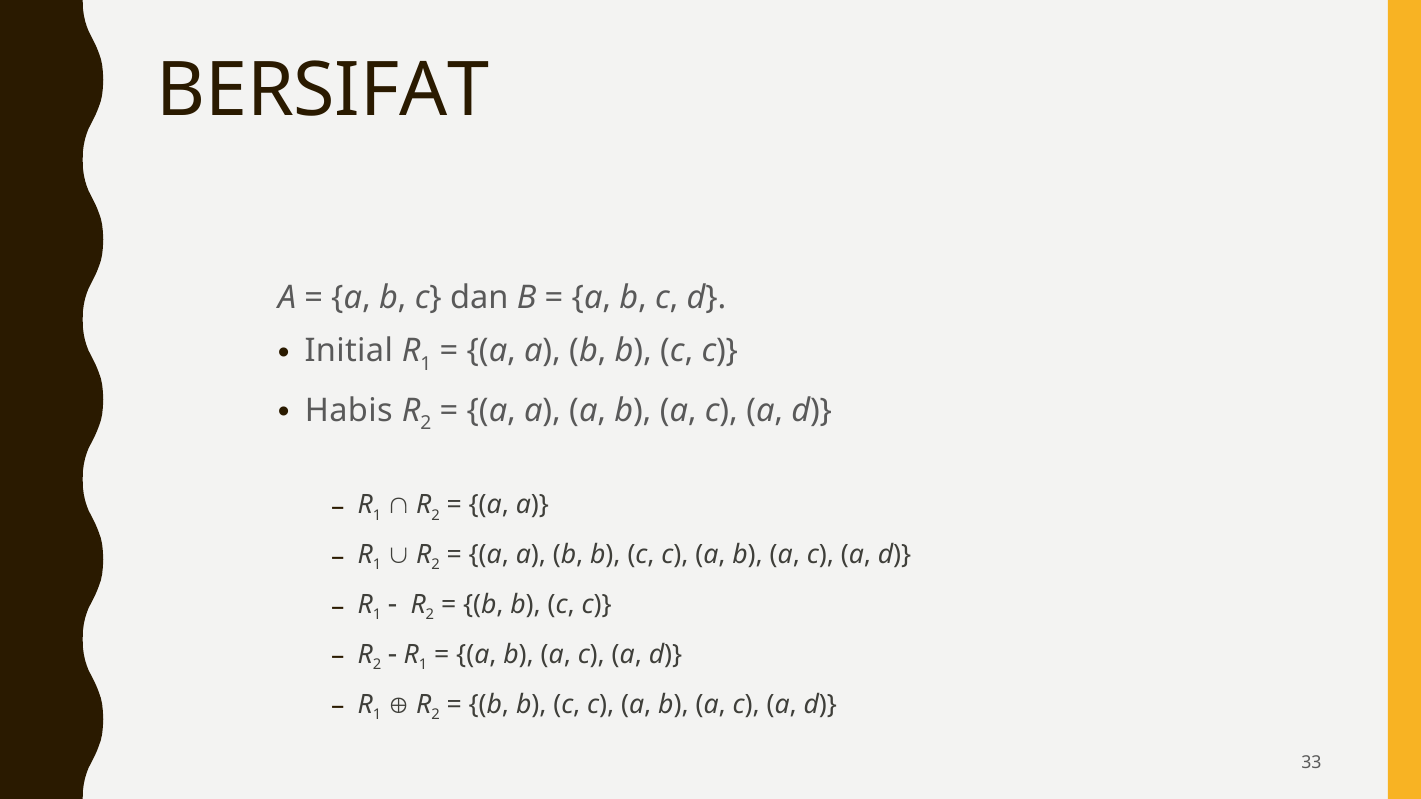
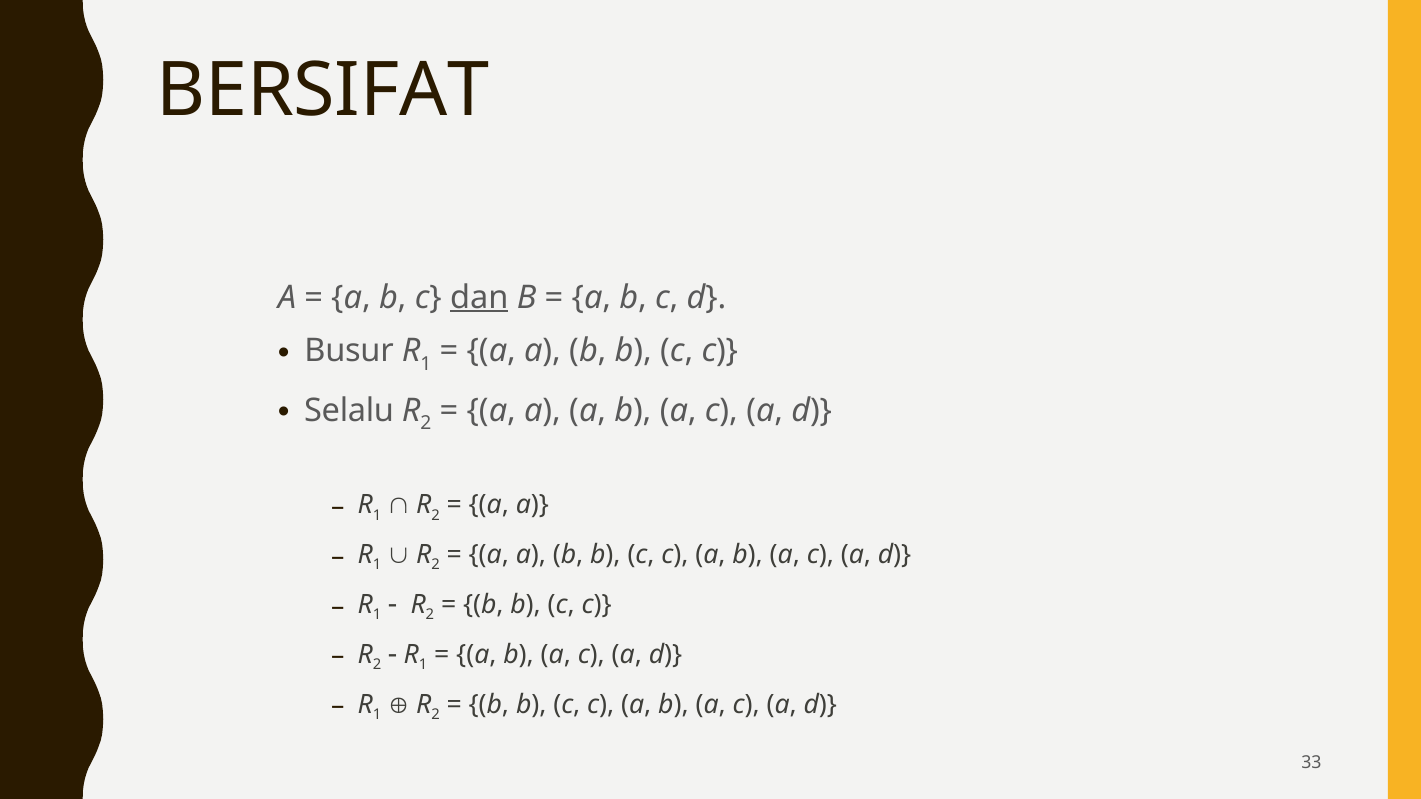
dan underline: none -> present
Initial: Initial -> Busur
Habis: Habis -> Selalu
